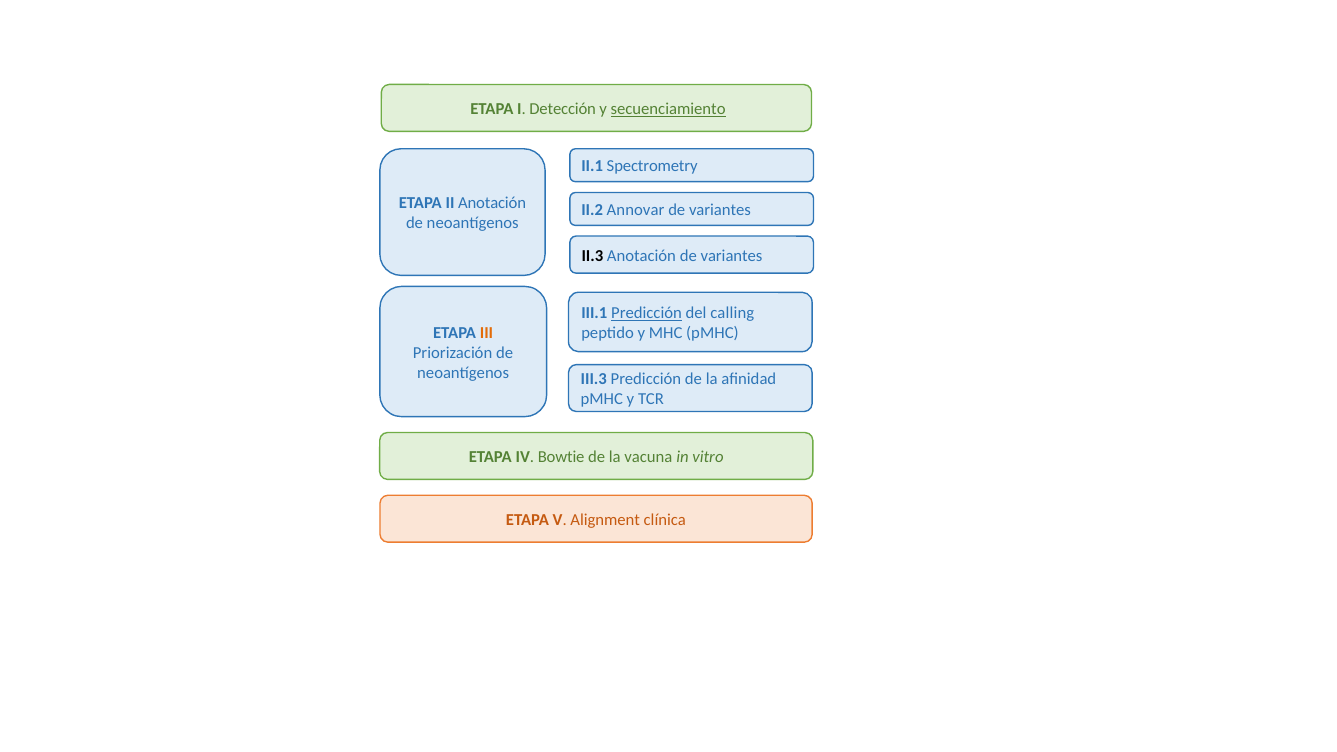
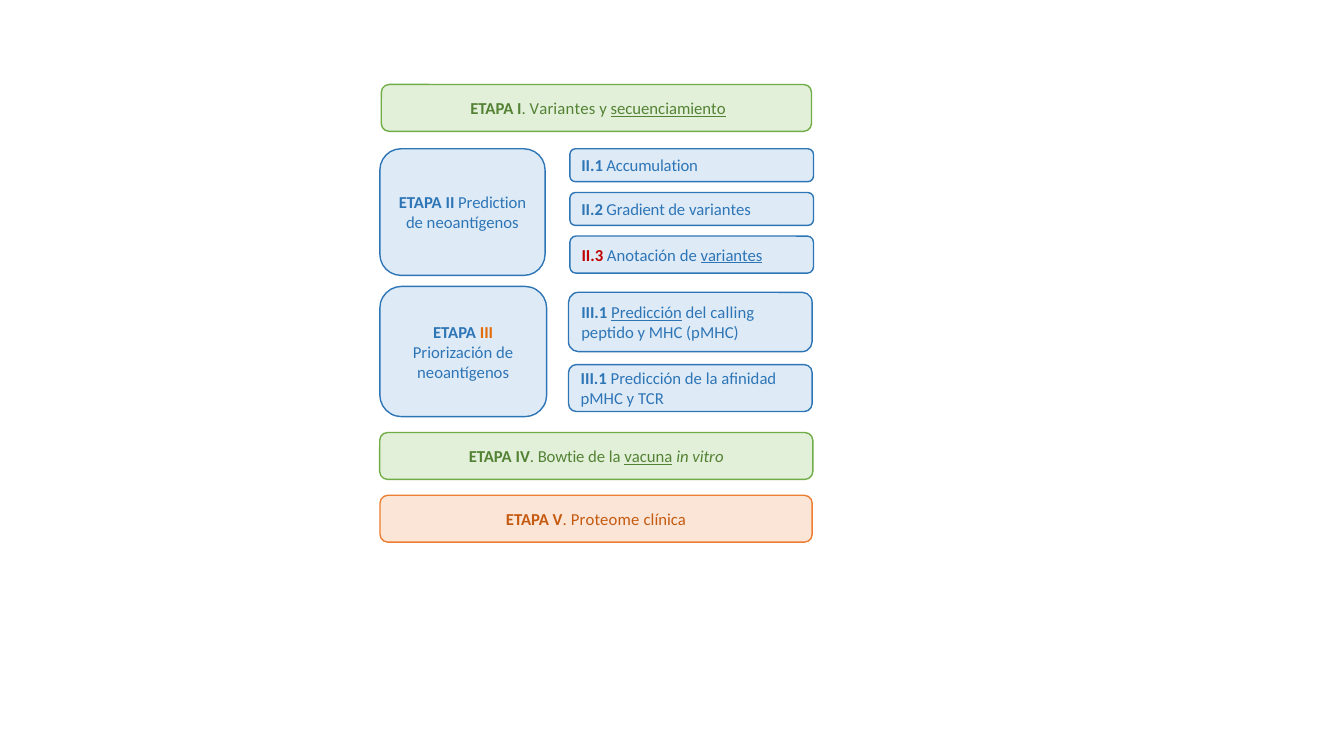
I Detección: Detección -> Variantes
Spectrometry: Spectrometry -> Accumulation
II Anotación: Anotación -> Prediction
Annovar: Annovar -> Gradient
II.3 colour: black -> red
variantes at (732, 256) underline: none -> present
III.3 at (594, 379): III.3 -> III.1
vacuna underline: none -> present
Alignment: Alignment -> Proteome
